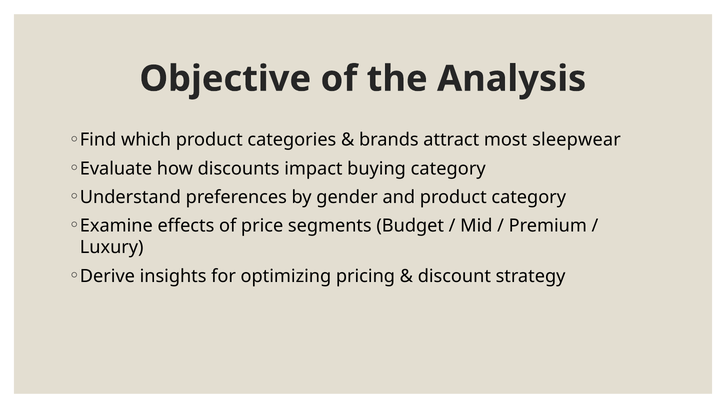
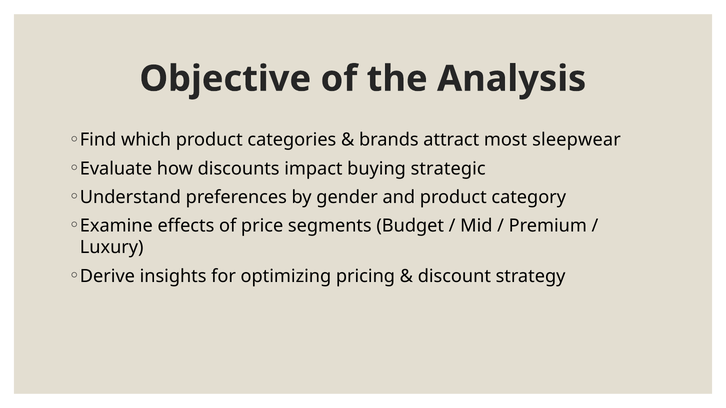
buying category: category -> strategic
